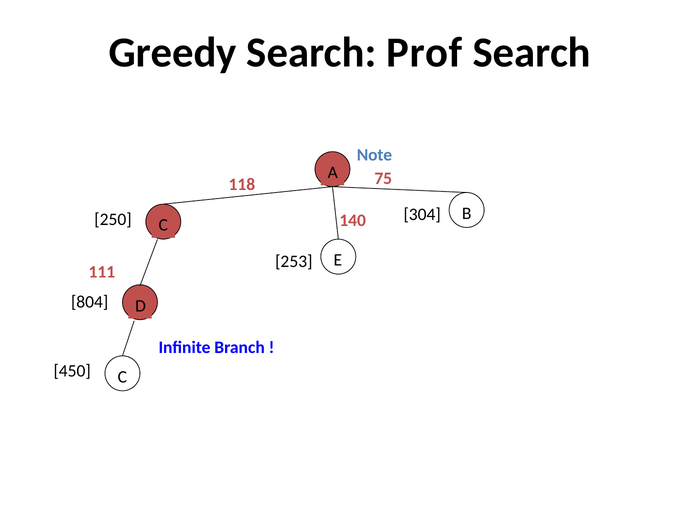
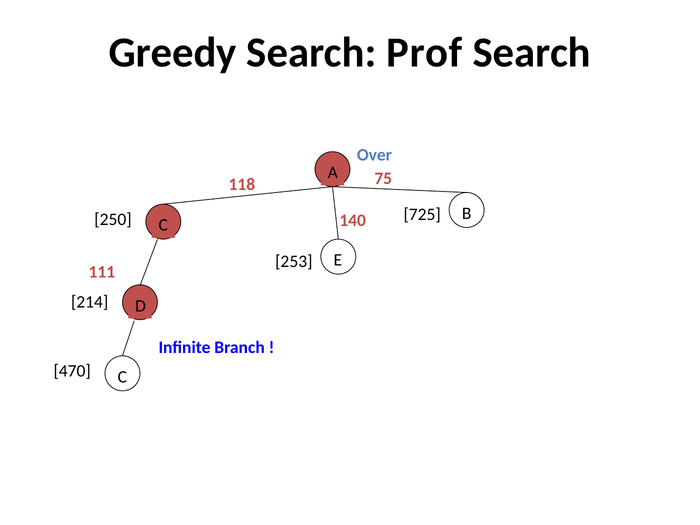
Note: Note -> Over
304: 304 -> 725
804: 804 -> 214
450: 450 -> 470
